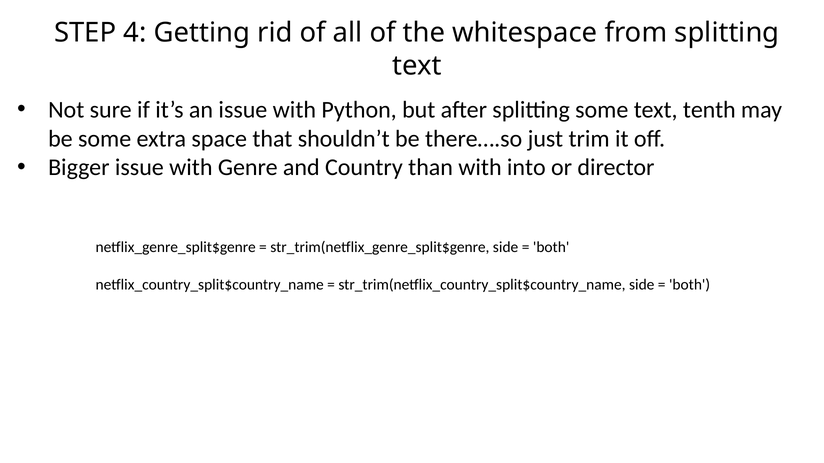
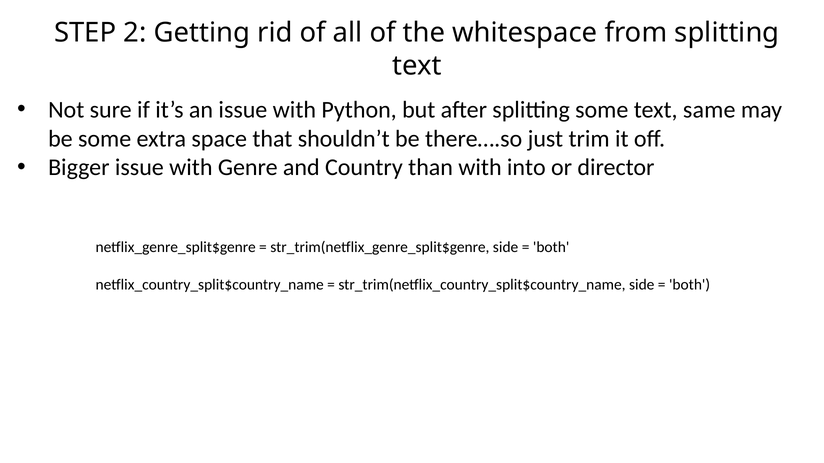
4: 4 -> 2
tenth: tenth -> same
